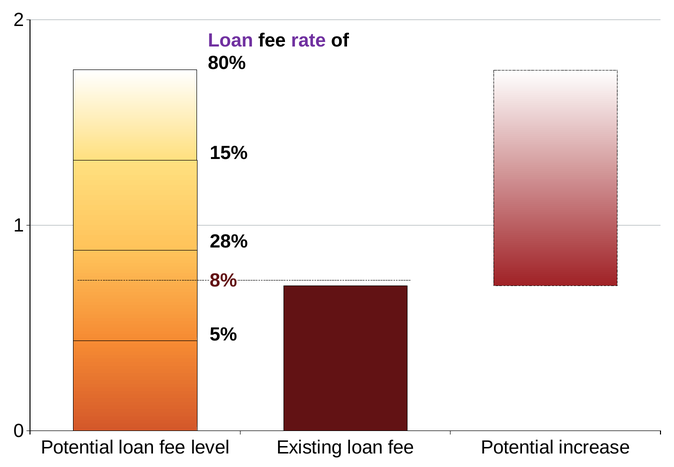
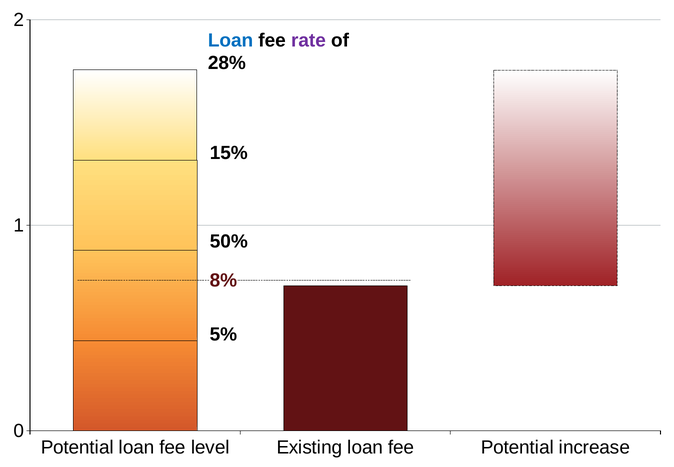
Loan at (231, 40) colour: purple -> blue
80%: 80% -> 28%
28%: 28% -> 50%
